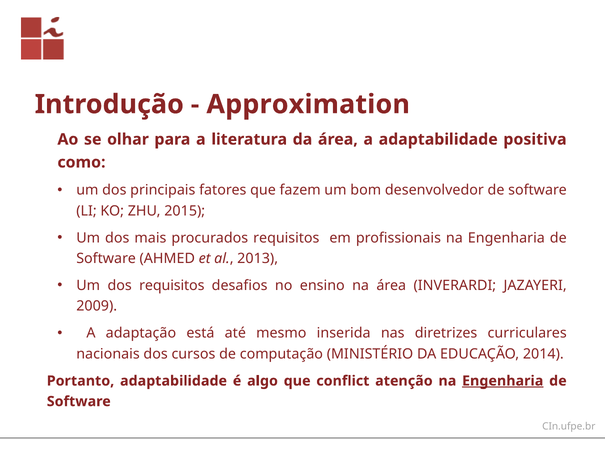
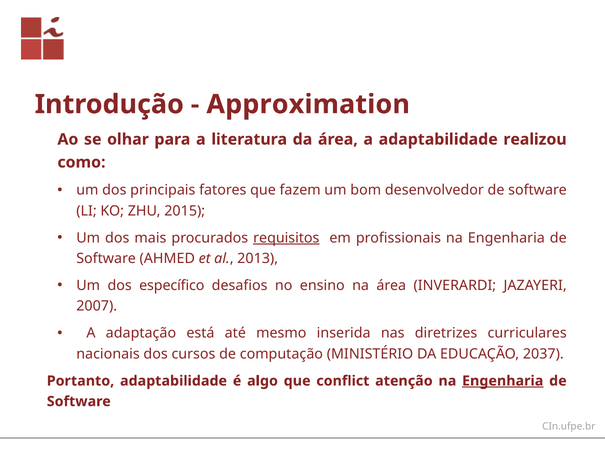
positiva: positiva -> realizou
requisitos at (286, 238) underline: none -> present
dos requisitos: requisitos -> específico
2009: 2009 -> 2007
2014: 2014 -> 2037
